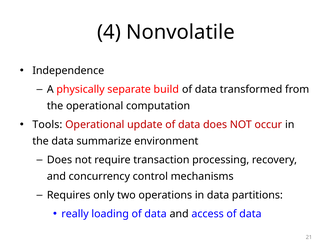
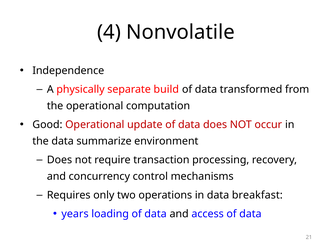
Tools: Tools -> Good
partitions: partitions -> breakfast
really: really -> years
